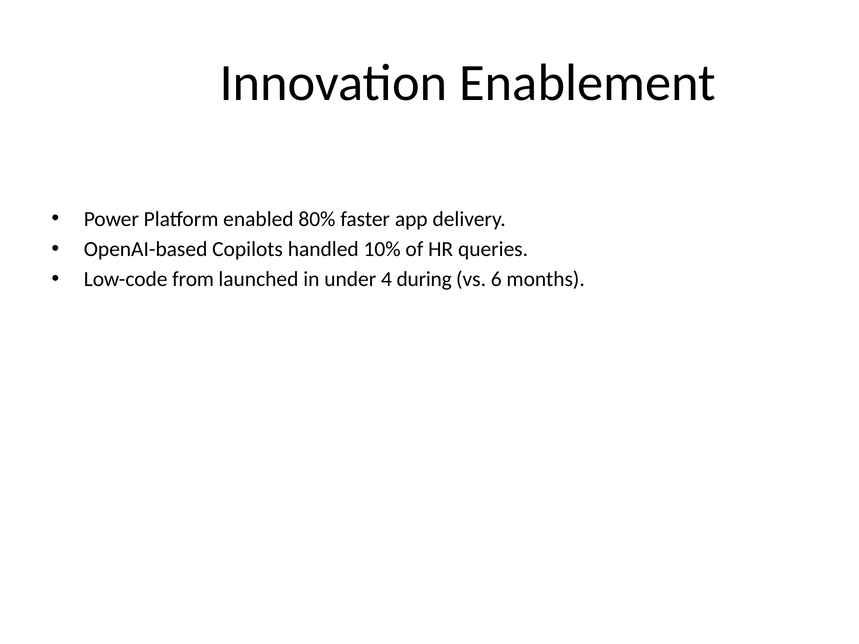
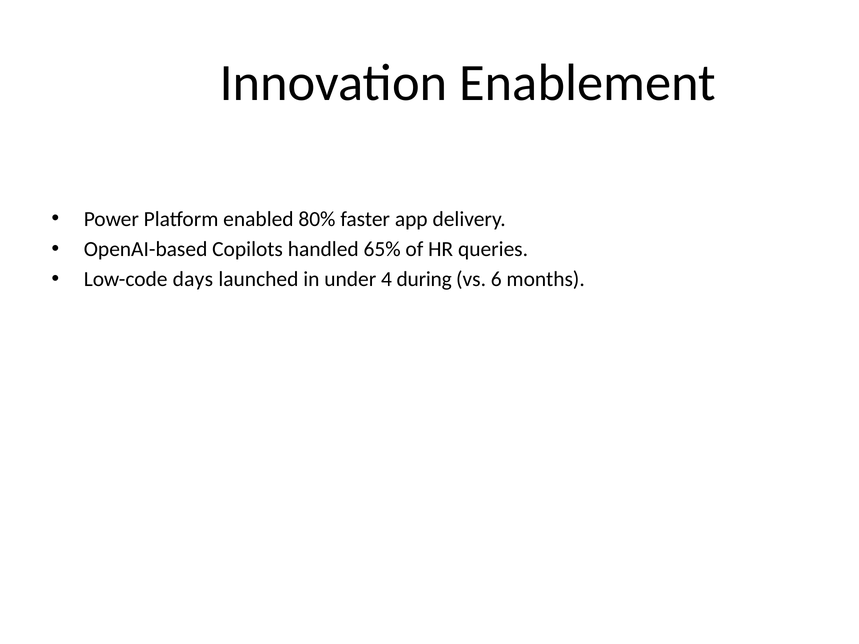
10%: 10% -> 65%
from: from -> days
